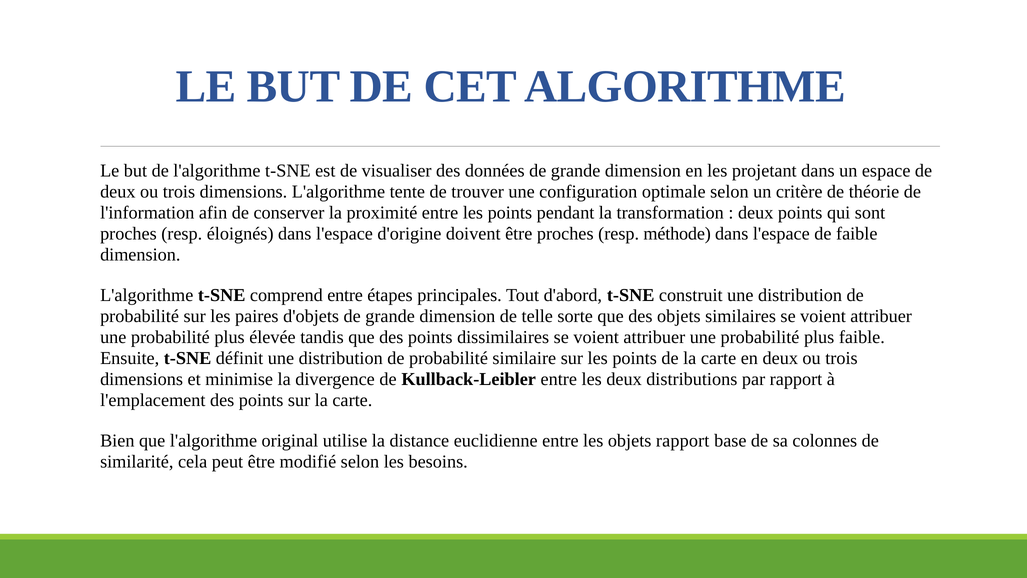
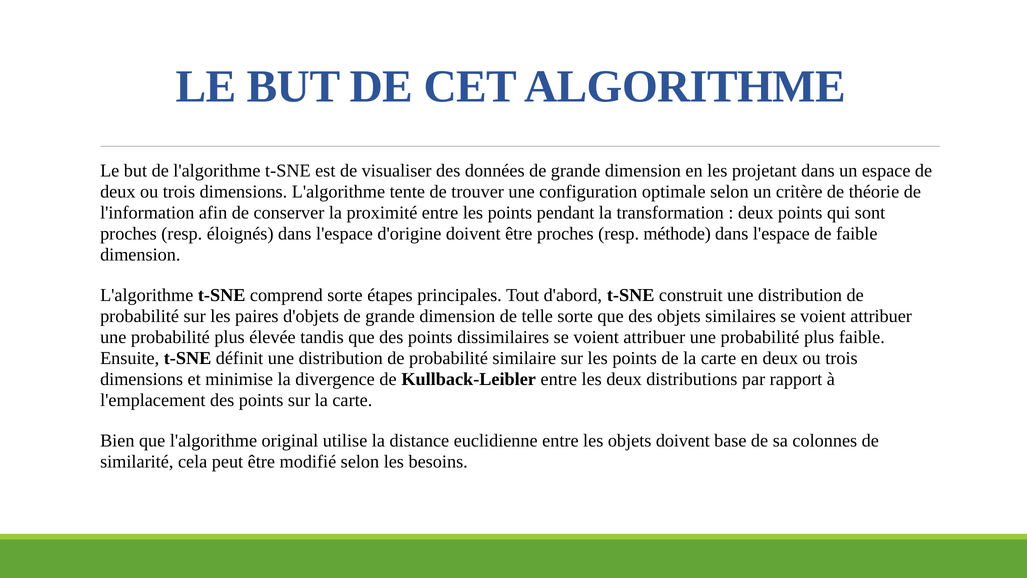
comprend entre: entre -> sorte
objets rapport: rapport -> doivent
